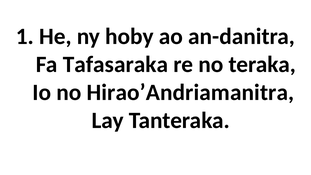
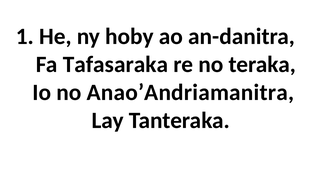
Hirao’Andriamanitra: Hirao’Andriamanitra -> Anao’Andriamanitra
